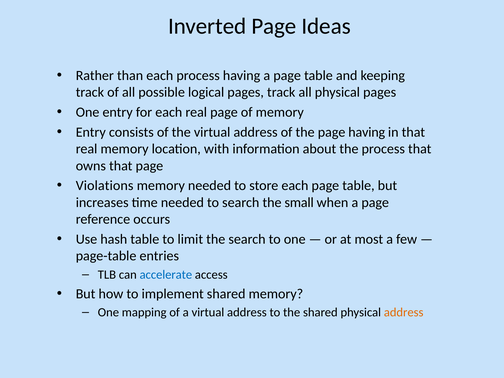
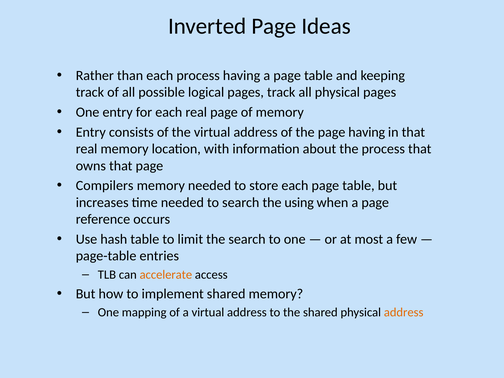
Violations: Violations -> Compilers
small: small -> using
accelerate colour: blue -> orange
